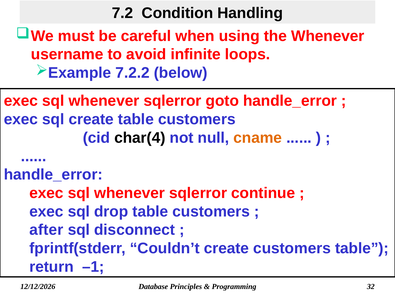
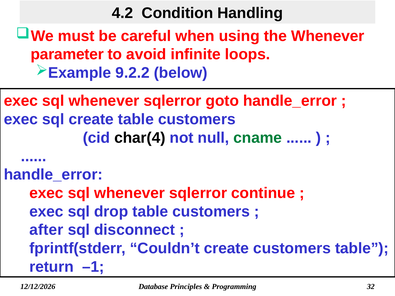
7.2: 7.2 -> 4.2
username: username -> parameter
7.2.2: 7.2.2 -> 9.2.2
cname colour: orange -> green
